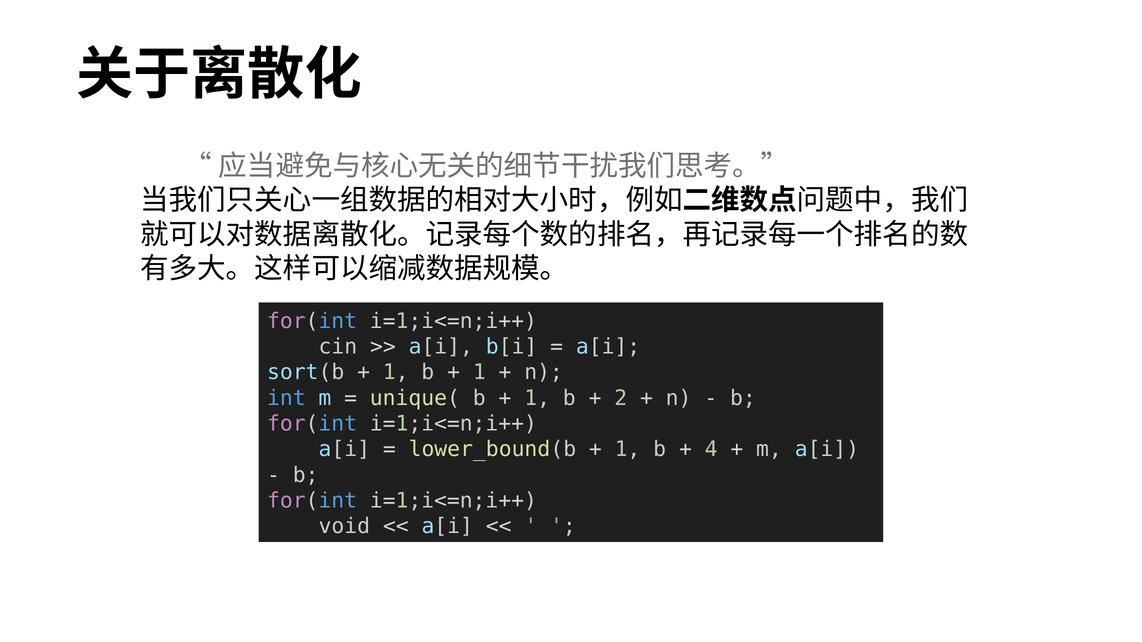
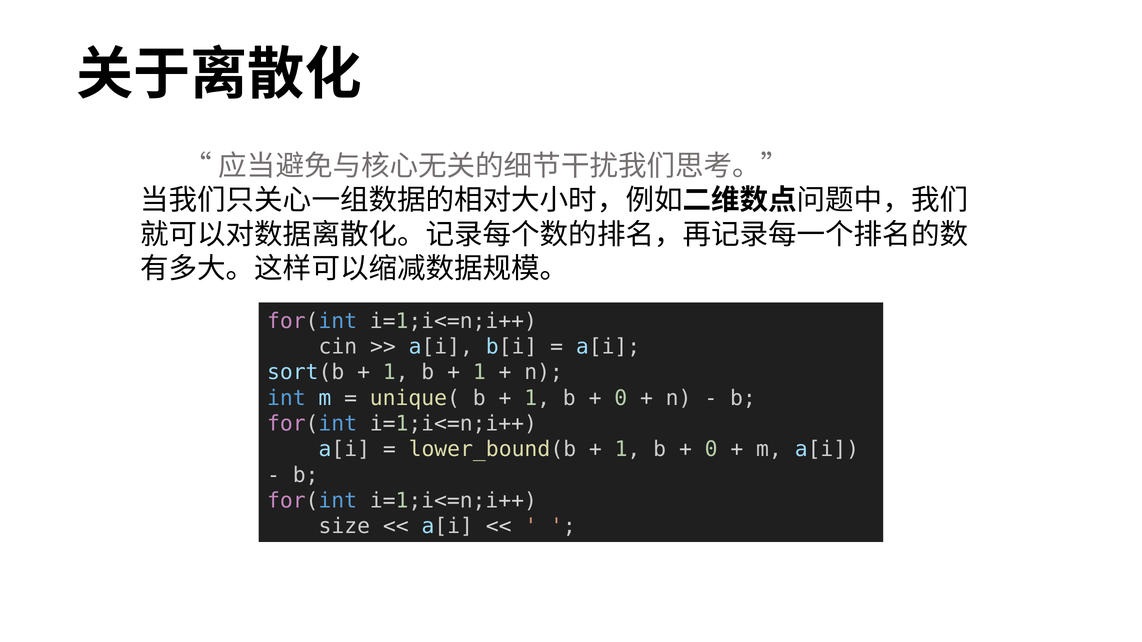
2 at (621, 398): 2 -> 0
4 at (711, 450): 4 -> 0
void: void -> size
